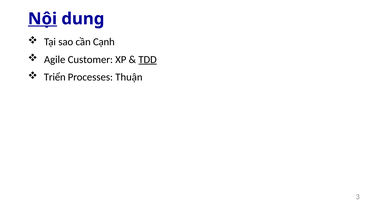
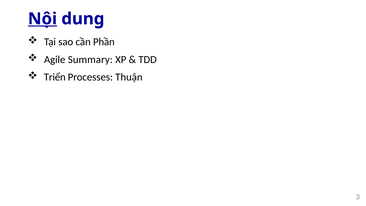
Cạnh: Cạnh -> Phần
Customer: Customer -> Summary
TDD underline: present -> none
